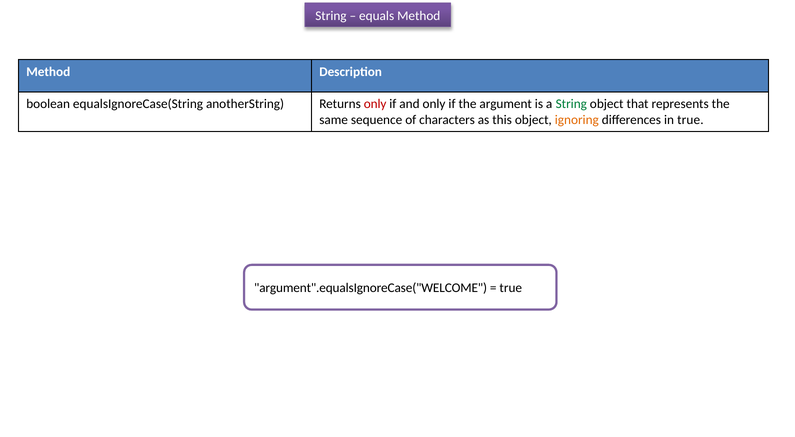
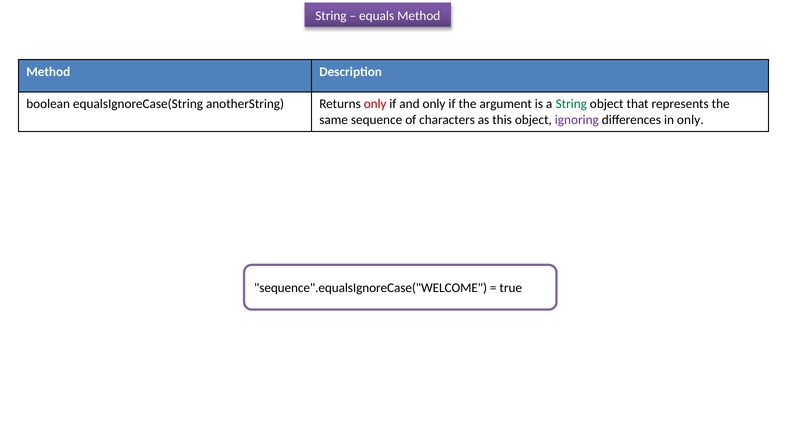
ignoring colour: orange -> purple
in true: true -> only
argument".equalsIgnoreCase("WELCOME: argument".equalsIgnoreCase("WELCOME -> sequence".equalsIgnoreCase("WELCOME
